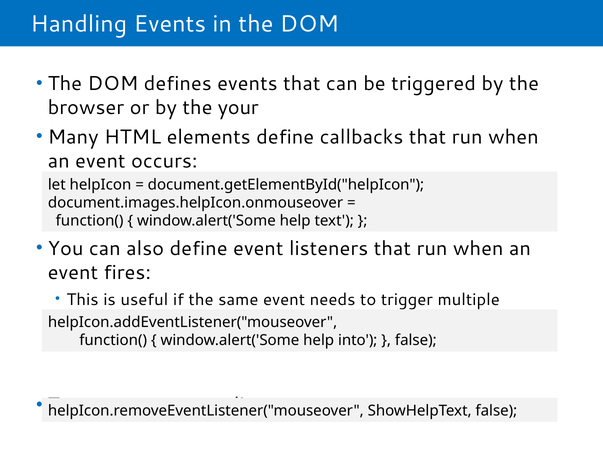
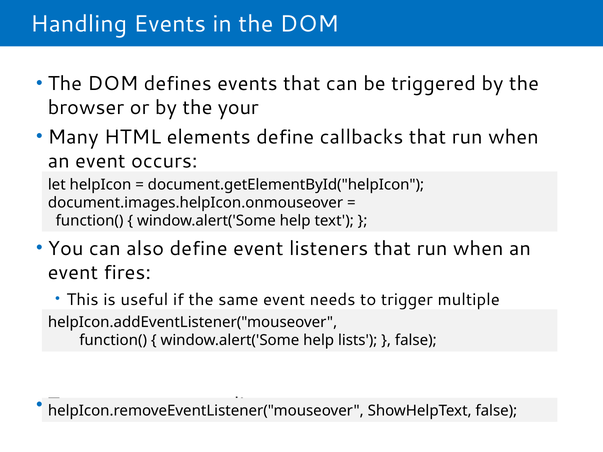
into: into -> lists
